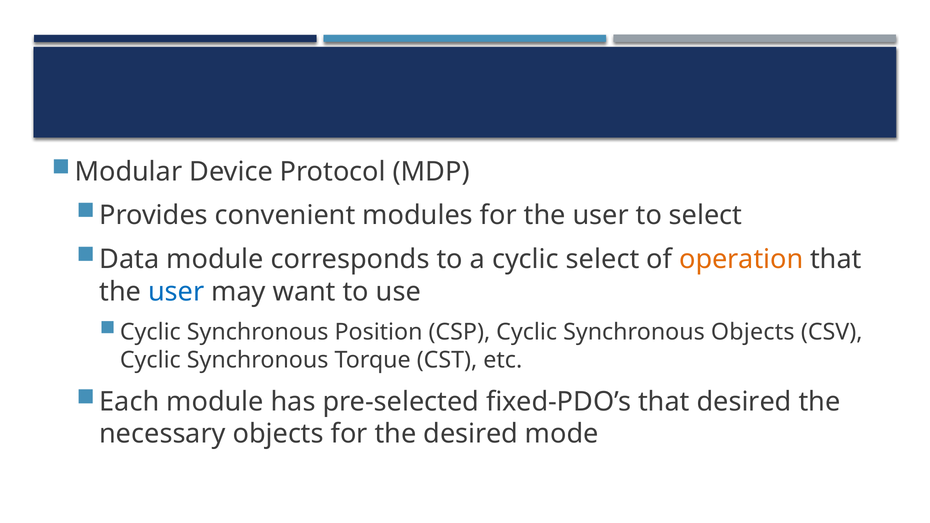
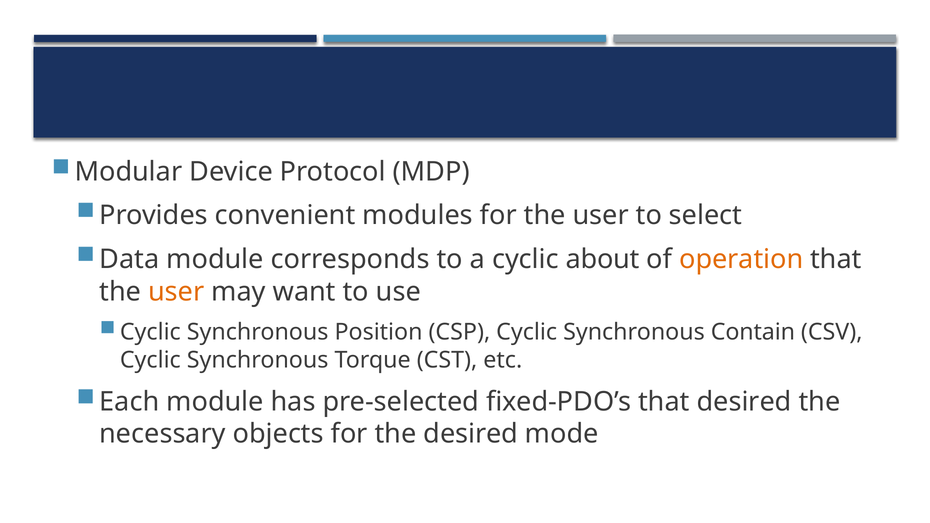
cyclic select: select -> about
user at (176, 292) colour: blue -> orange
Synchronous Objects: Objects -> Contain
